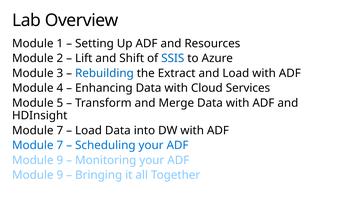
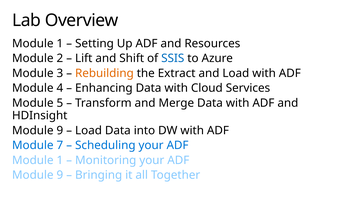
Rebuilding colour: blue -> orange
7 at (60, 131): 7 -> 9
9 at (60, 160): 9 -> 1
